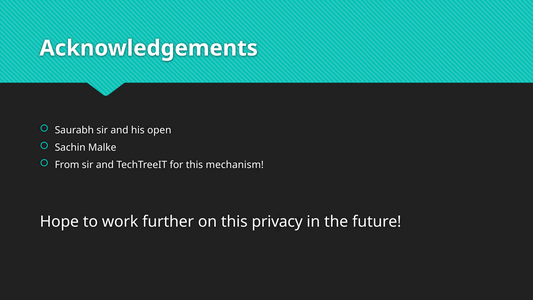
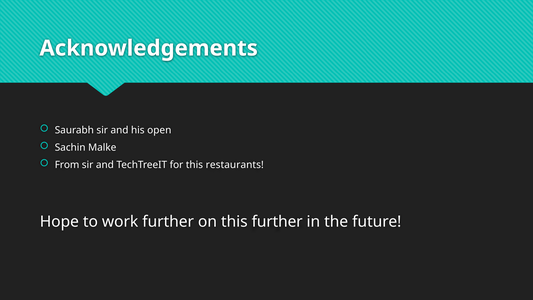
mechanism: mechanism -> restaurants
this privacy: privacy -> further
